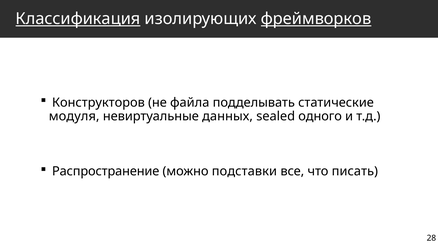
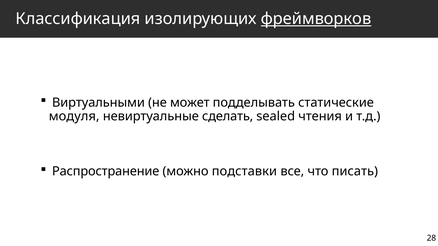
Классификация underline: present -> none
Конструкторов: Конструкторов -> Виртуальными
файла: файла -> может
данных: данных -> сделать
одного: одного -> чтения
